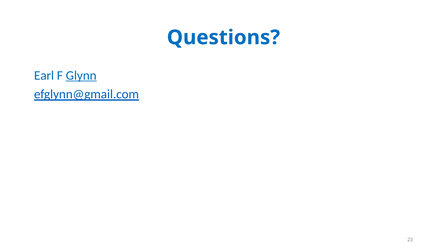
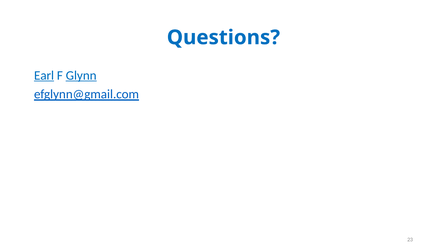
Earl underline: none -> present
